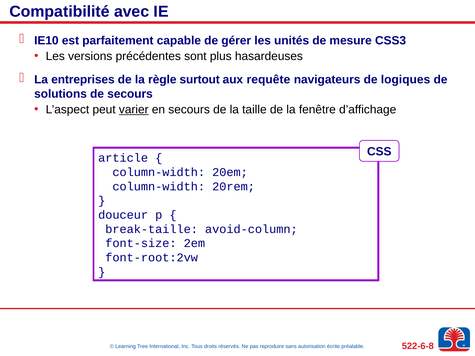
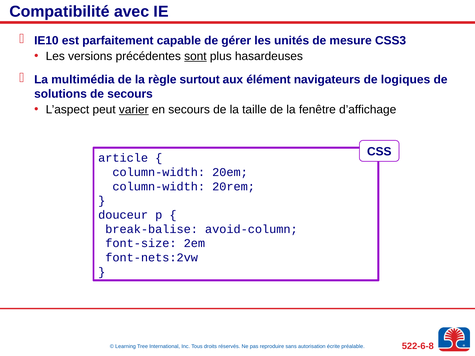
sont underline: none -> present
entreprises: entreprises -> multimédia
requête: requête -> élément
break-taille: break-taille -> break-balise
font-root:2vw: font-root:2vw -> font-nets:2vw
